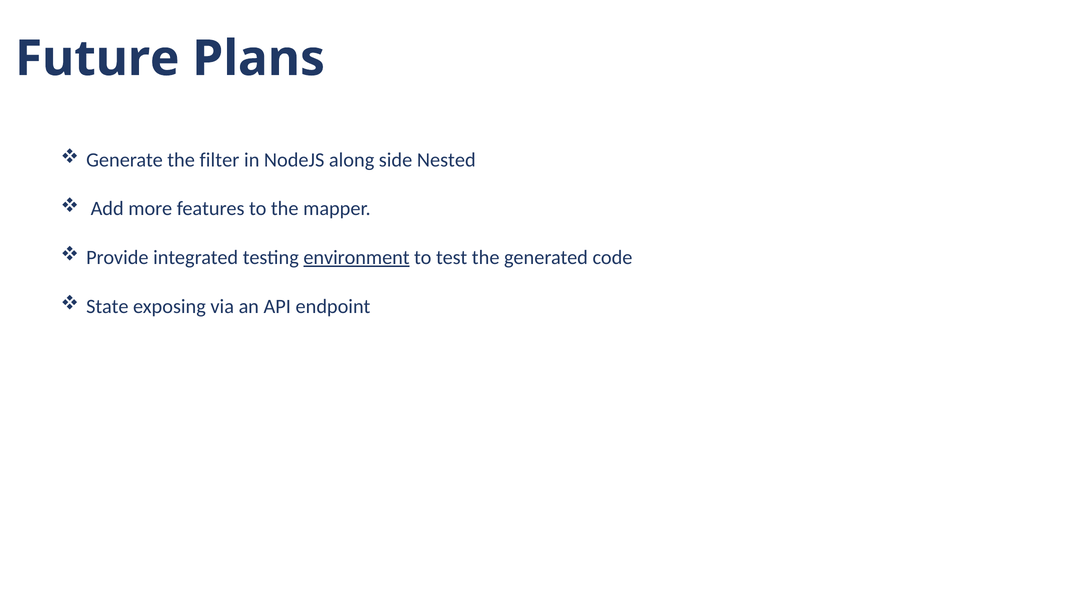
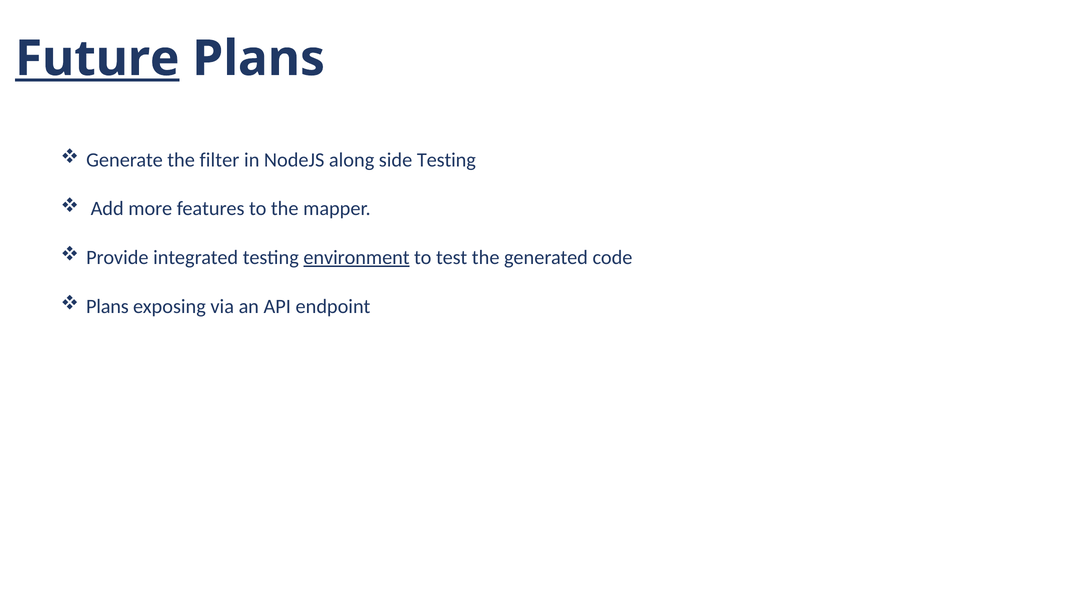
Future underline: none -> present
side Nested: Nested -> Testing
State at (107, 306): State -> Plans
